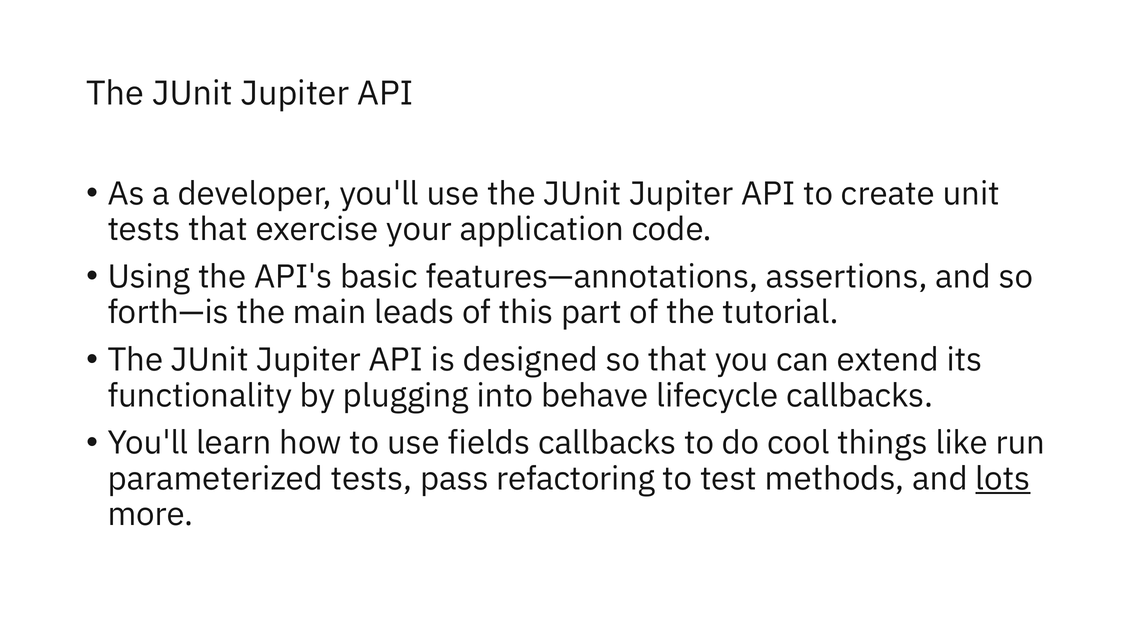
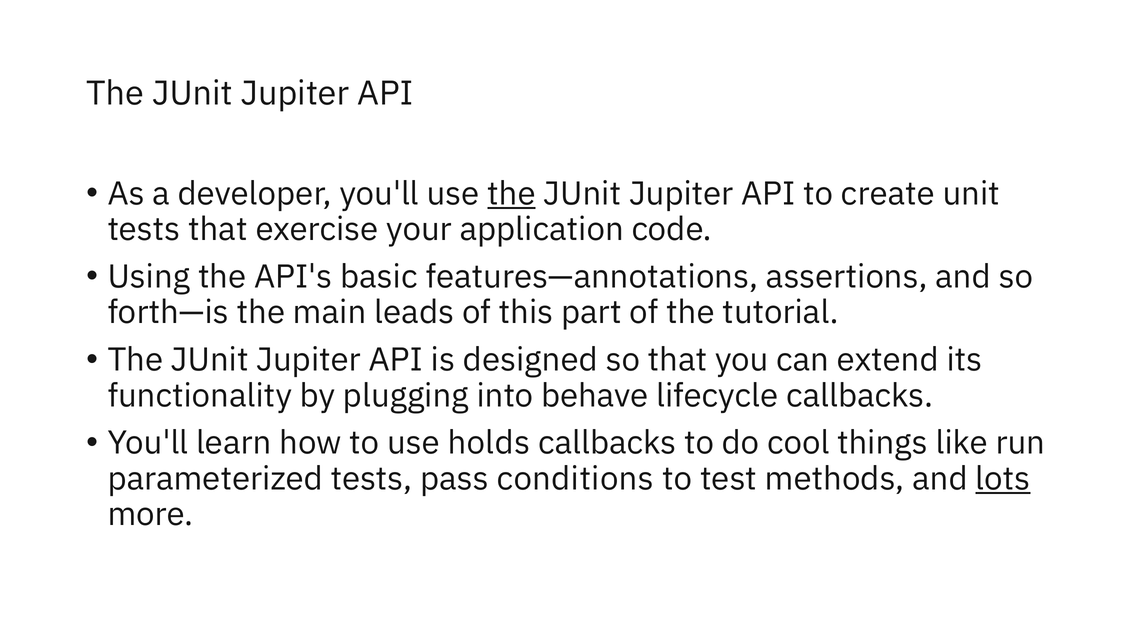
the at (511, 194) underline: none -> present
fields: fields -> holds
refactoring: refactoring -> conditions
